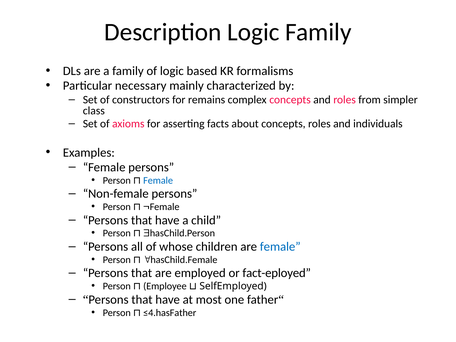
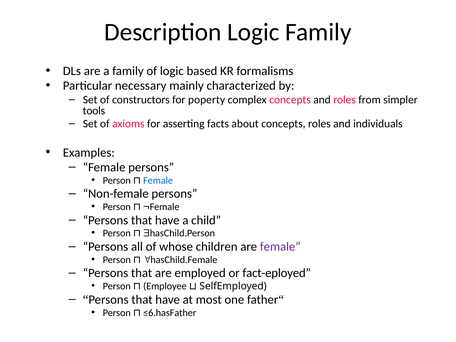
remains: remains -> poperty
class: class -> tools
female at (280, 247) colour: blue -> purple
≤4.hasFather: ≤4.hasFather -> ≤6.hasFather
